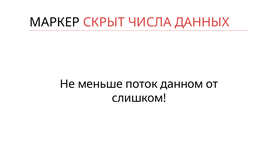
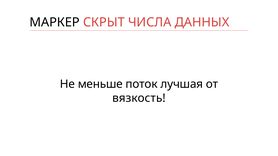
данном: данном -> лучшая
слишком: слишком -> вязкость
